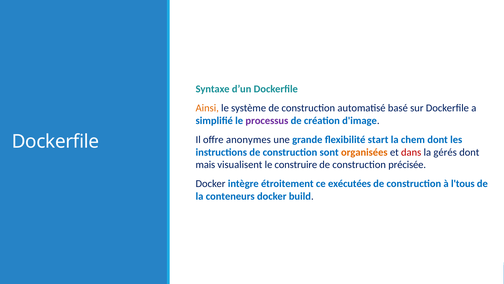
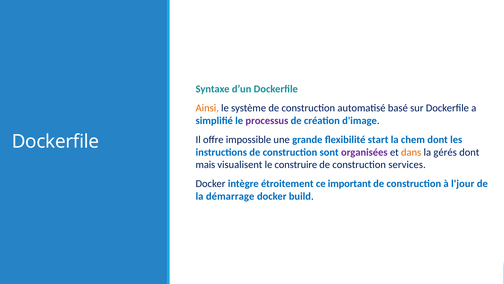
anonymes: anonymes -> impossible
organisées colour: orange -> purple
dans colour: red -> orange
précisée: précisée -> services
exécutées: exécutées -> important
l'tous: l'tous -> l'jour
conteneurs: conteneurs -> démarrage
